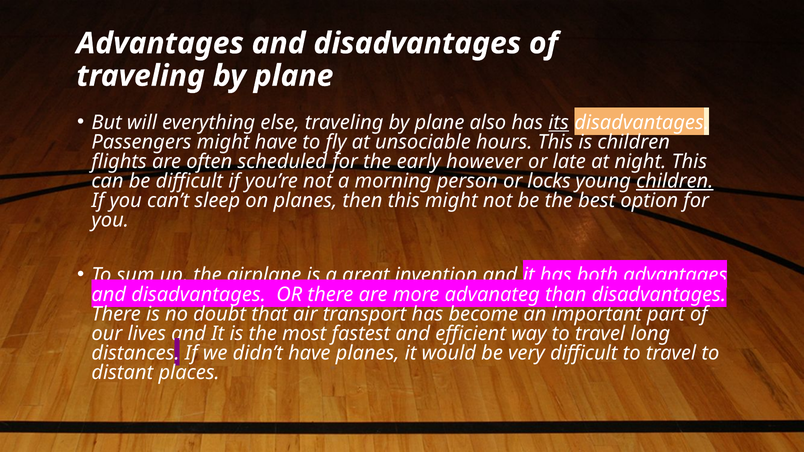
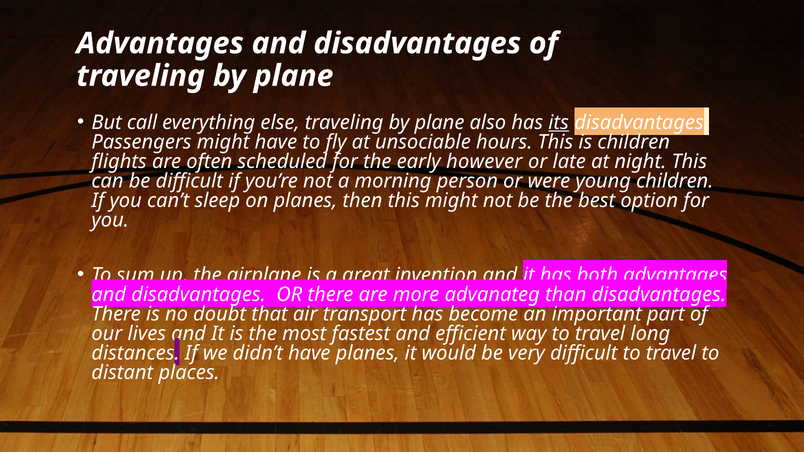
will: will -> call
locks: locks -> were
children at (675, 181) underline: present -> none
